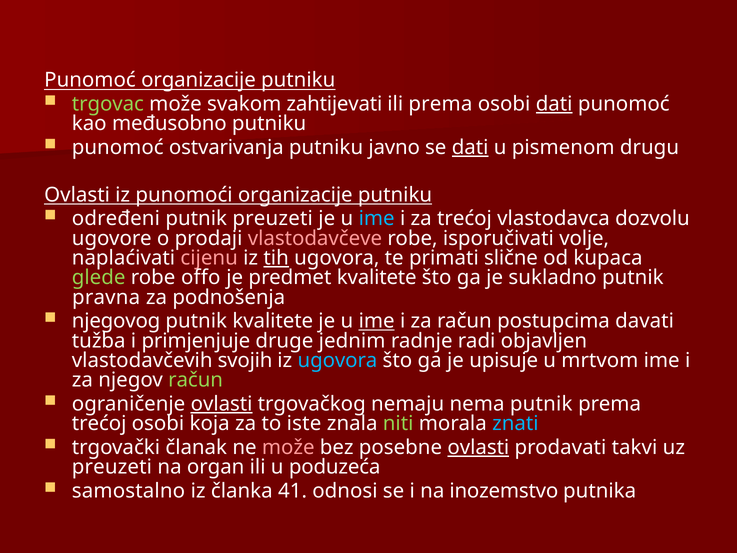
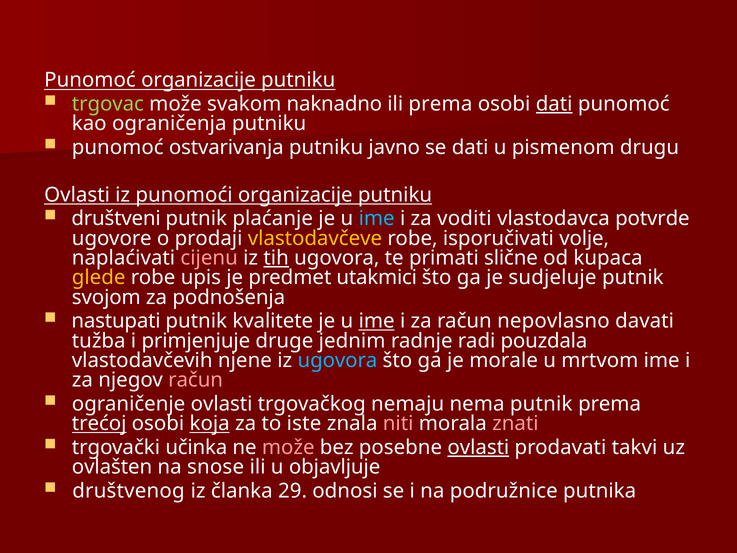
zahtijevati: zahtijevati -> naknadno
međusobno: međusobno -> ograničenja
dati at (470, 147) underline: present -> none
određeni: određeni -> društveni
putnik preuzeti: preuzeti -> plaćanje
za trećoj: trećoj -> voditi
dozvolu: dozvolu -> potvrde
vlastodavčeve colour: pink -> yellow
glede colour: light green -> yellow
offo: offo -> upis
predmet kvalitete: kvalitete -> utakmici
sukladno: sukladno -> sudjeluje
pravna: pravna -> svojom
njegovog: njegovog -> nastupati
postupcima: postupcima -> nepovlasno
objavljen: objavljen -> pouzdala
svojih: svojih -> njene
upisuje: upisuje -> morale
račun at (196, 380) colour: light green -> pink
ovlasti at (222, 404) underline: present -> none
trećoj at (99, 423) underline: none -> present
koja underline: none -> present
niti colour: light green -> pink
znati colour: light blue -> pink
članak: članak -> učinka
preuzeti at (112, 467): preuzeti -> ovlašten
organ: organ -> snose
poduzeća: poduzeća -> objavljuje
samostalno: samostalno -> društvenog
41: 41 -> 29
inozemstvo: inozemstvo -> podružnice
